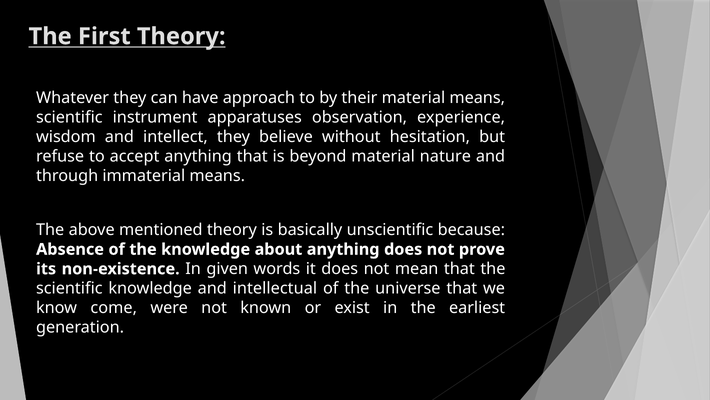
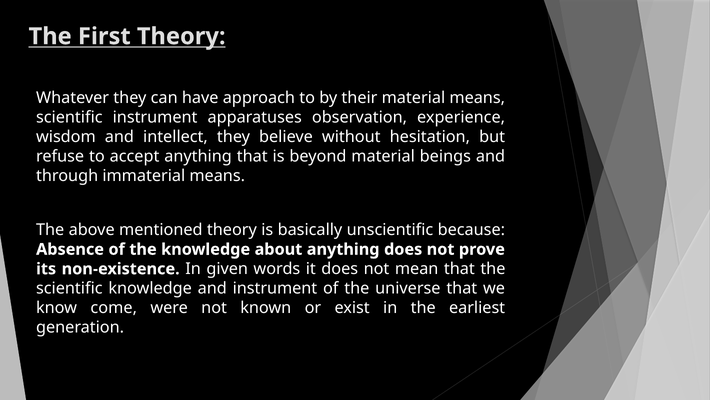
nature: nature -> beings
and intellectual: intellectual -> instrument
